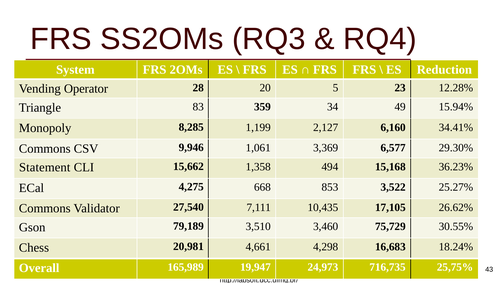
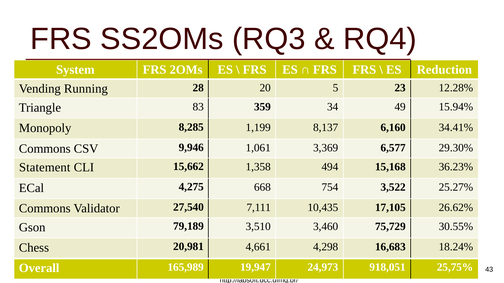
Operator: Operator -> Running
2,127: 2,127 -> 8,137
853: 853 -> 754
716,735: 716,735 -> 918,051
